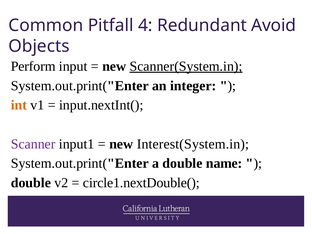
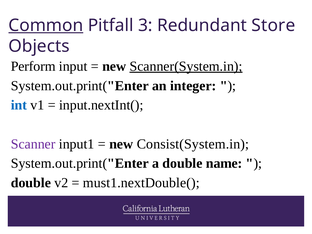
Common underline: none -> present
4: 4 -> 3
Avoid: Avoid -> Store
int colour: orange -> blue
Interest(System.in: Interest(System.in -> Consist(System.in
circle1.nextDouble(: circle1.nextDouble( -> must1.nextDouble(
